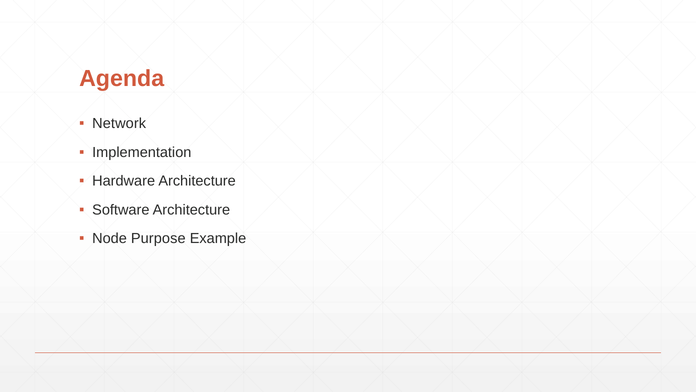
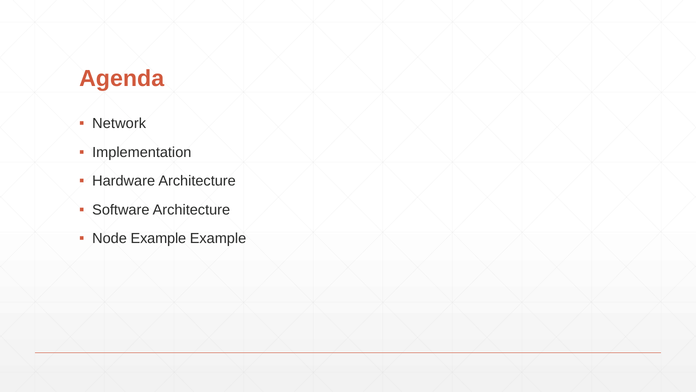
Node Purpose: Purpose -> Example
